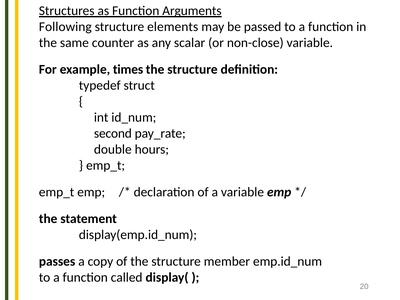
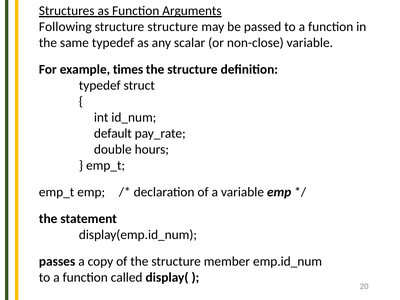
structure elements: elements -> structure
same counter: counter -> typedef
second: second -> default
